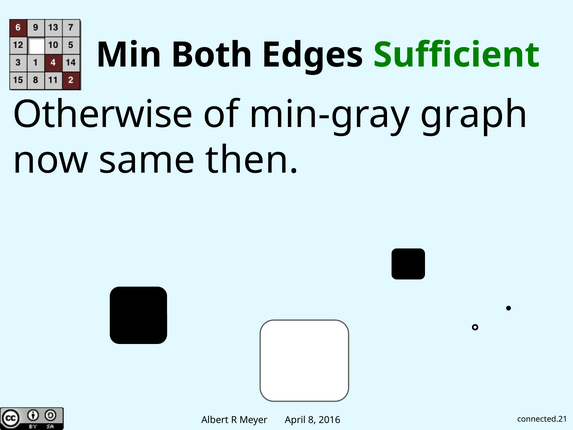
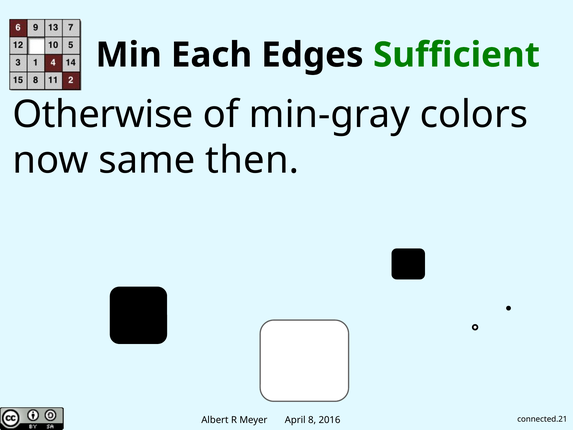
Both: Both -> Each
graph: graph -> colors
